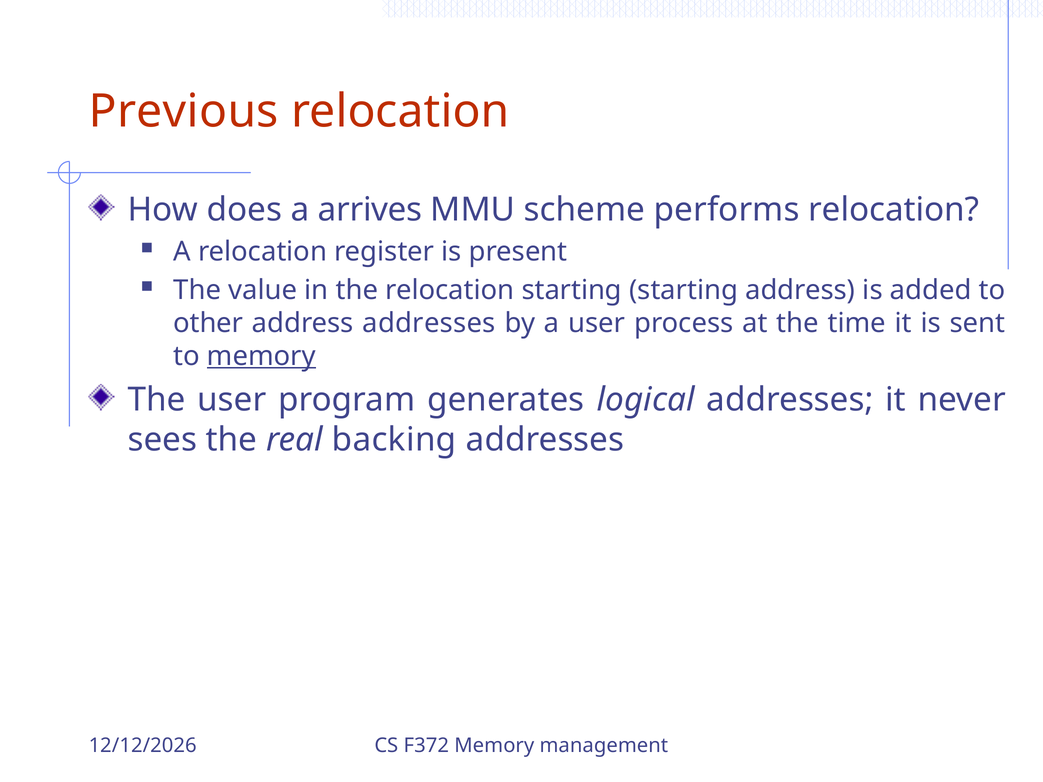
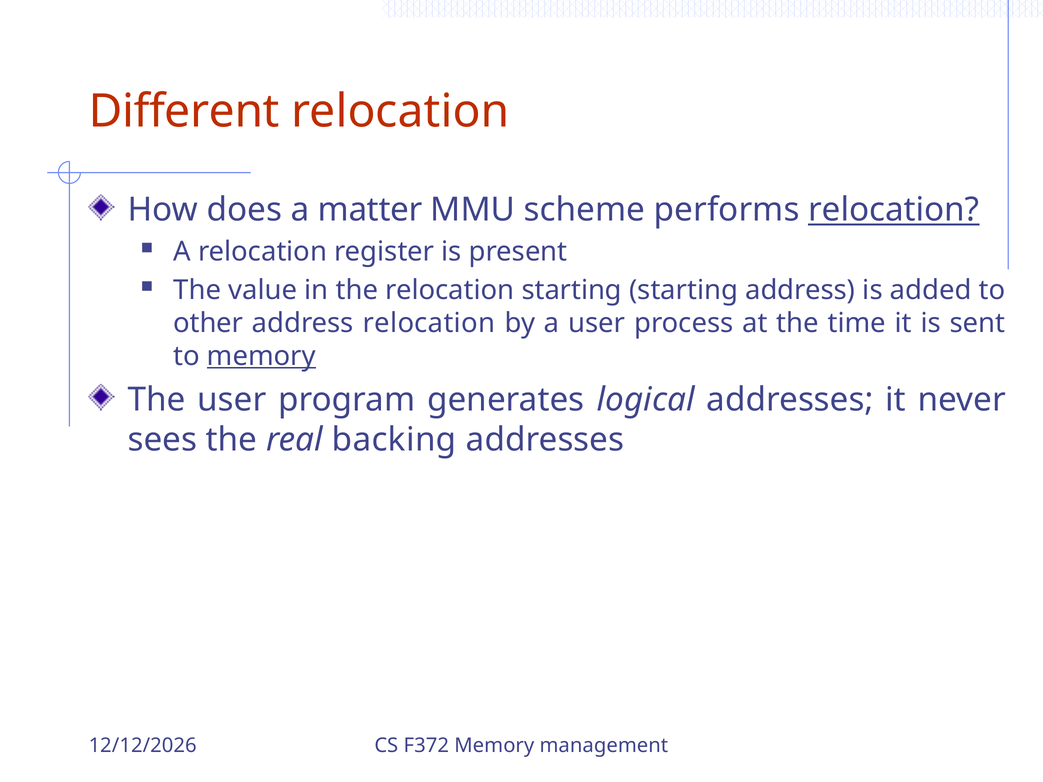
Previous: Previous -> Different
arrives: arrives -> matter
relocation at (894, 210) underline: none -> present
address addresses: addresses -> relocation
